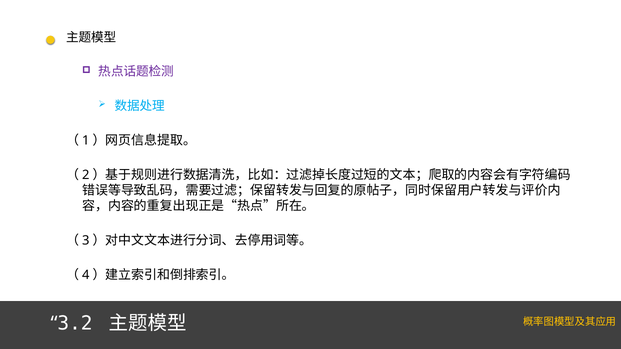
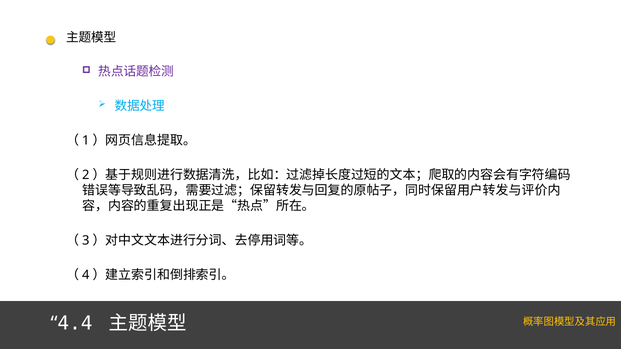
3.2: 3.2 -> 4.4
